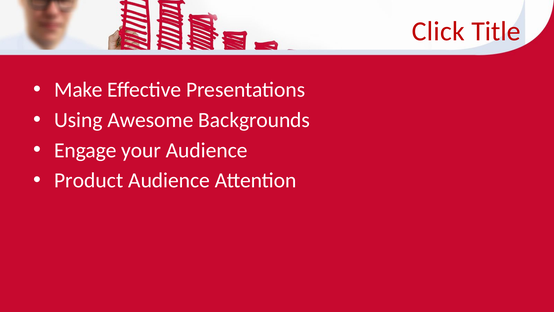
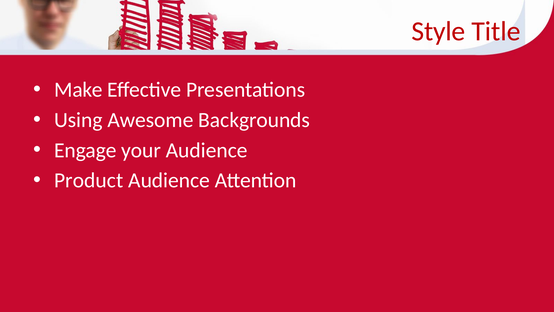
Click: Click -> Style
